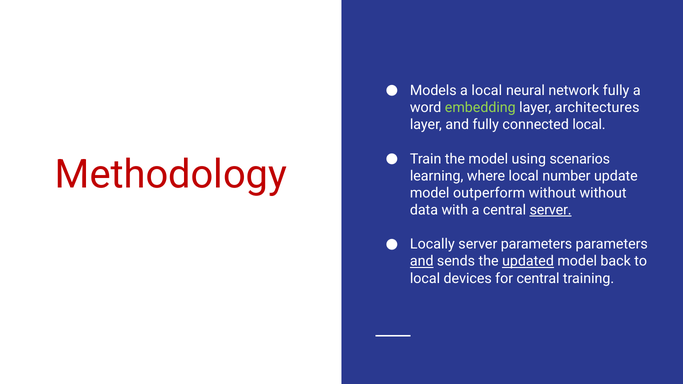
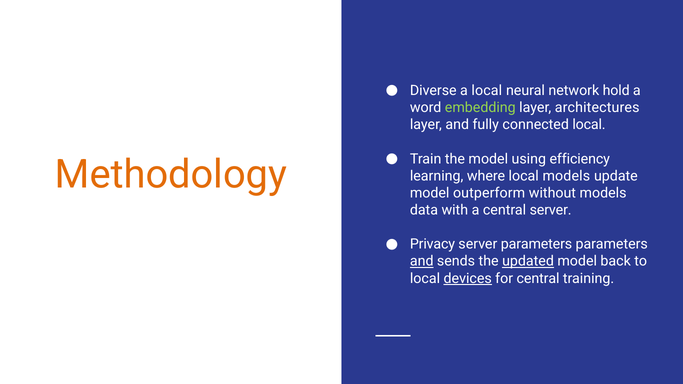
Models: Models -> Diverse
network fully: fully -> hold
scenarios: scenarios -> efficiency
Methodology colour: red -> orange
local number: number -> models
without without: without -> models
server at (551, 210) underline: present -> none
Locally: Locally -> Privacy
devices underline: none -> present
